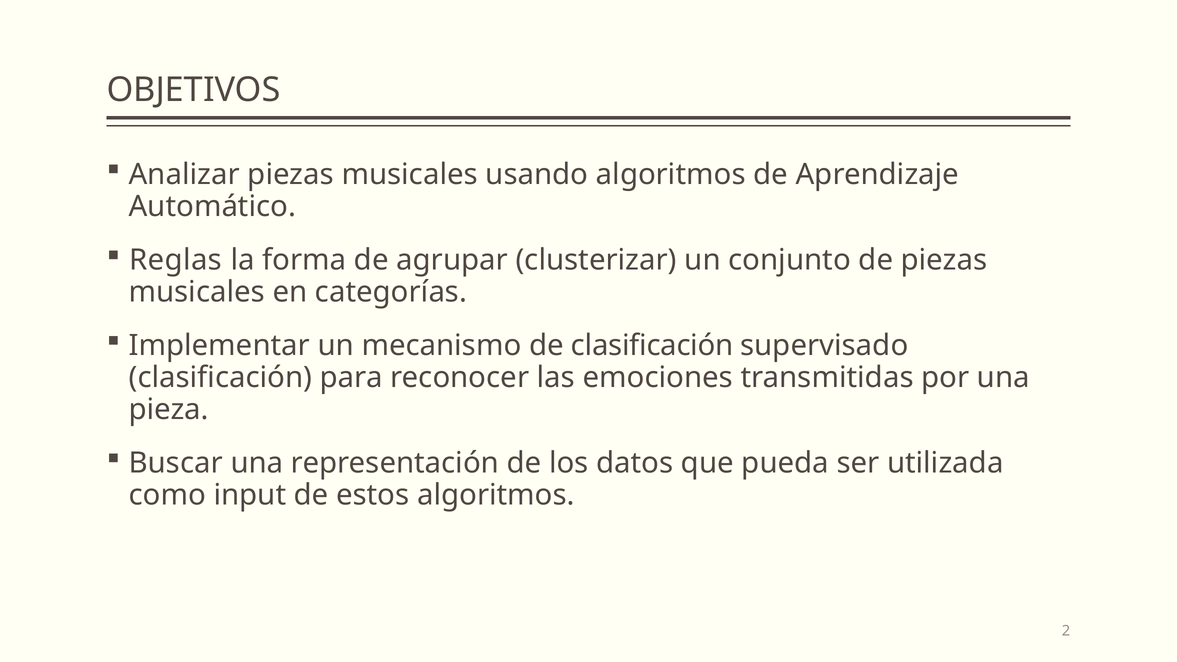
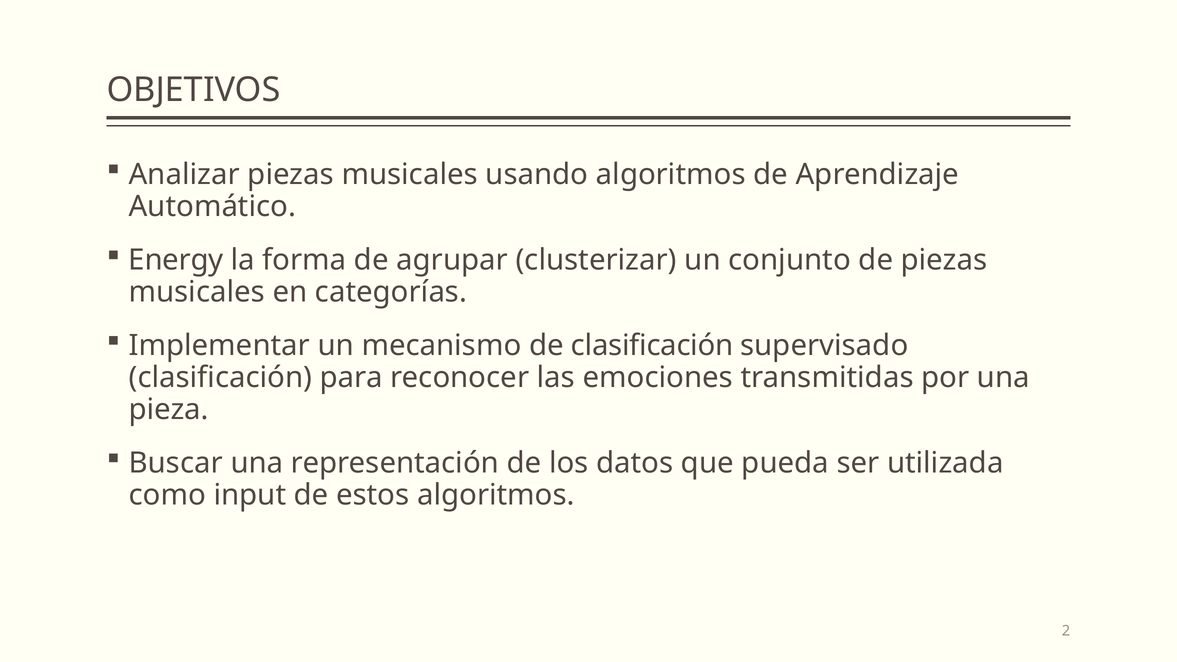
Reglas: Reglas -> Energy
